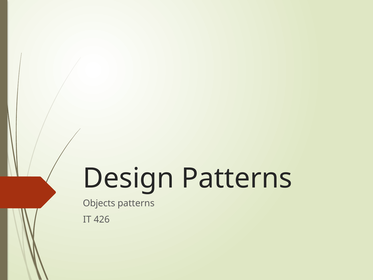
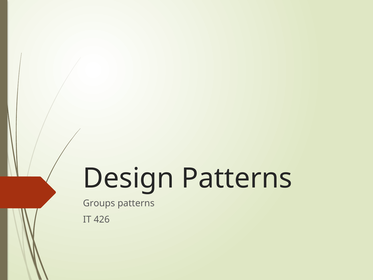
Objects: Objects -> Groups
